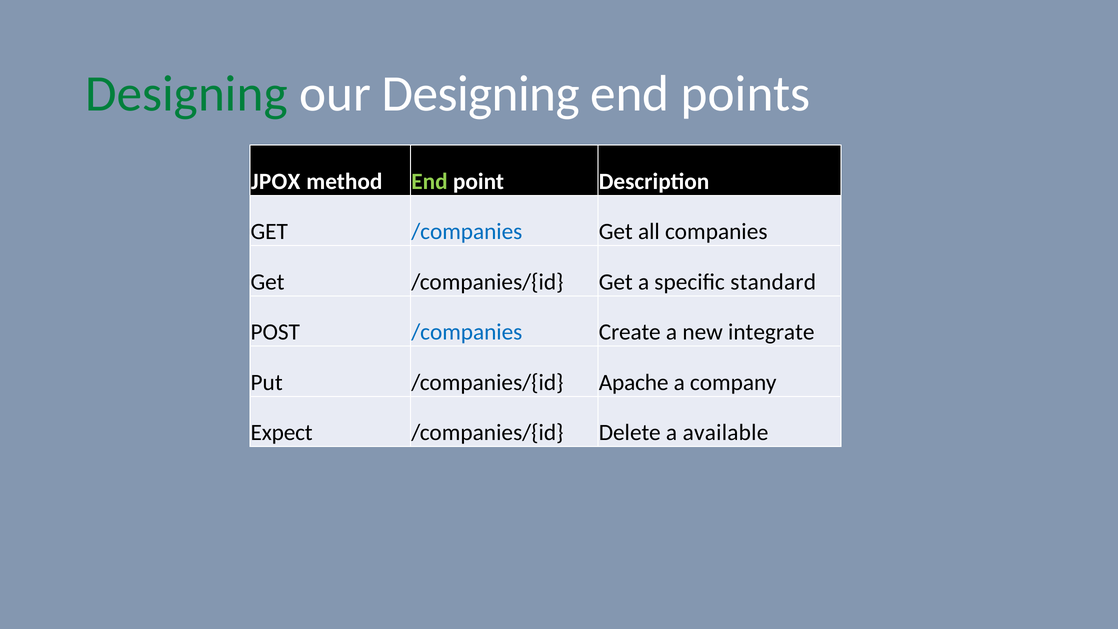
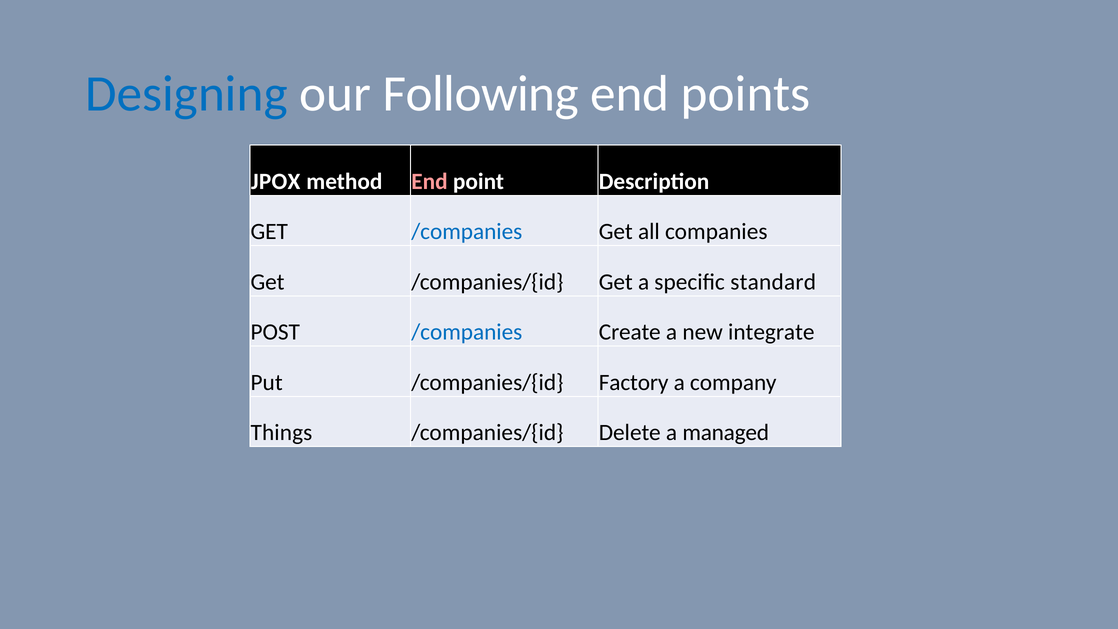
Designing at (186, 94) colour: green -> blue
our Designing: Designing -> Following
End at (429, 181) colour: light green -> pink
Apache: Apache -> Factory
Expect: Expect -> Things
available: available -> managed
